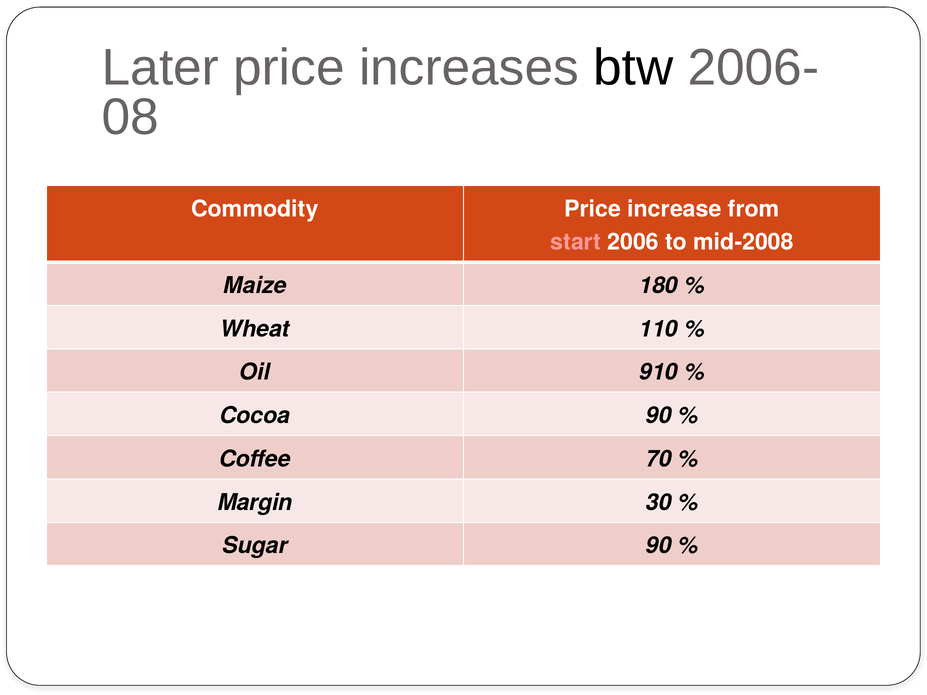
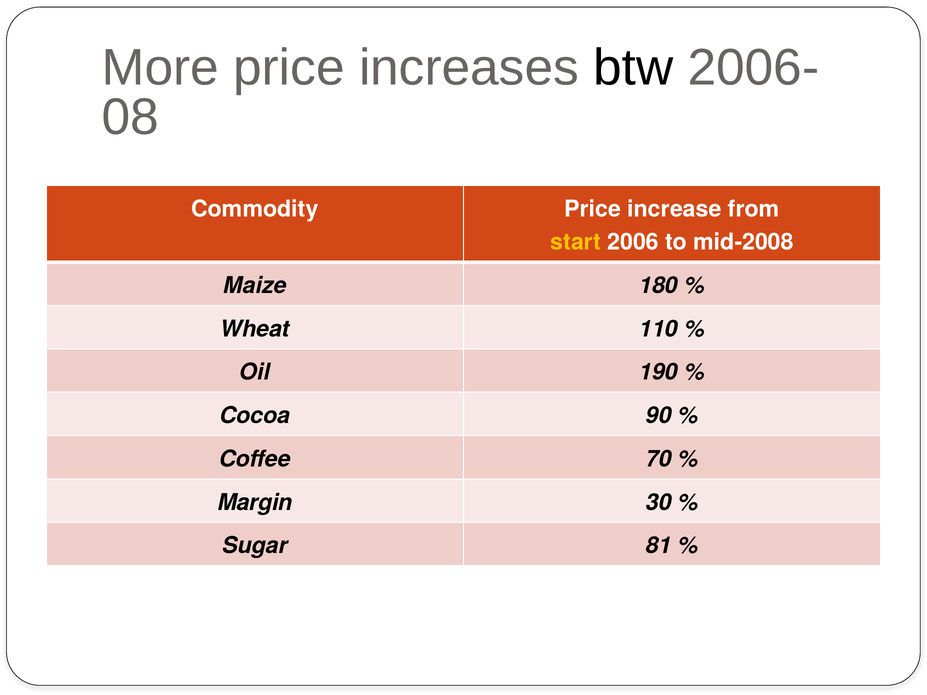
Later: Later -> More
start colour: pink -> yellow
910: 910 -> 190
Sugar 90: 90 -> 81
